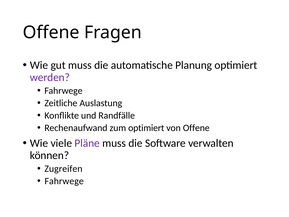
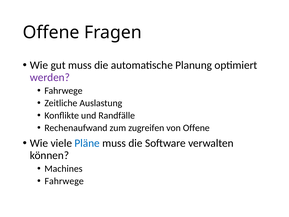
zum optimiert: optimiert -> zugreifen
Pläne colour: purple -> blue
Zugreifen: Zugreifen -> Machines
